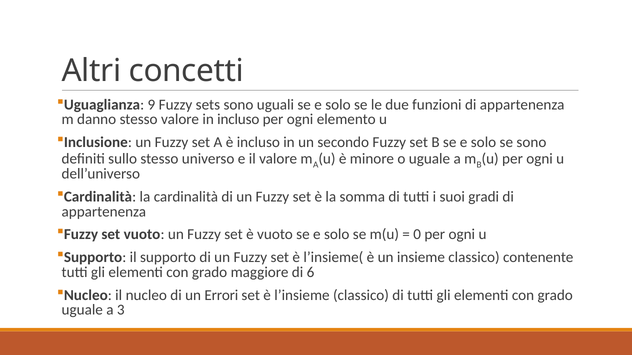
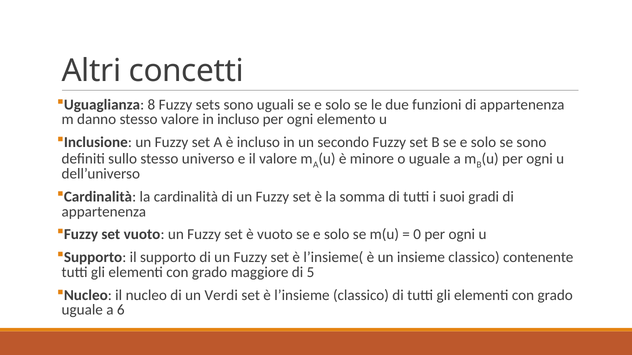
9: 9 -> 8
6: 6 -> 5
Errori: Errori -> Verdi
3: 3 -> 6
